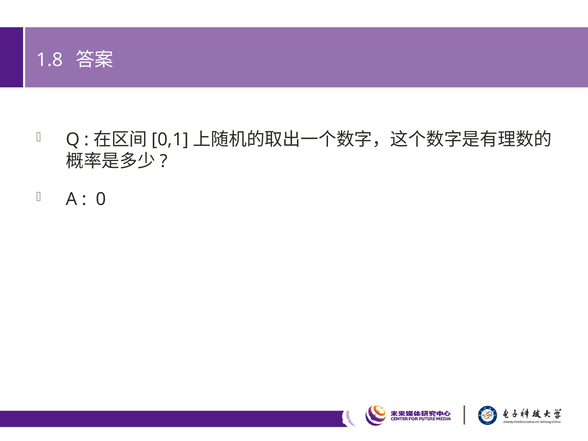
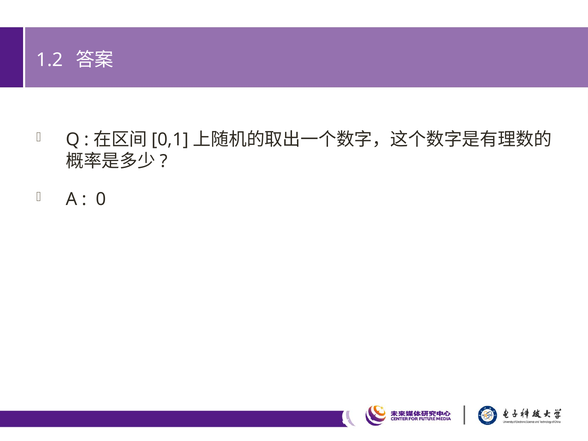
1.8: 1.8 -> 1.2
